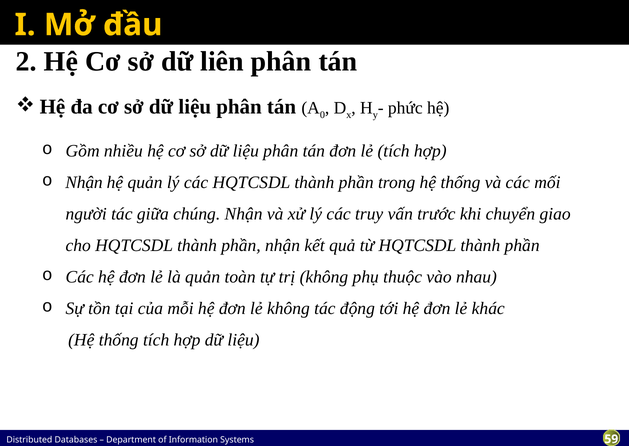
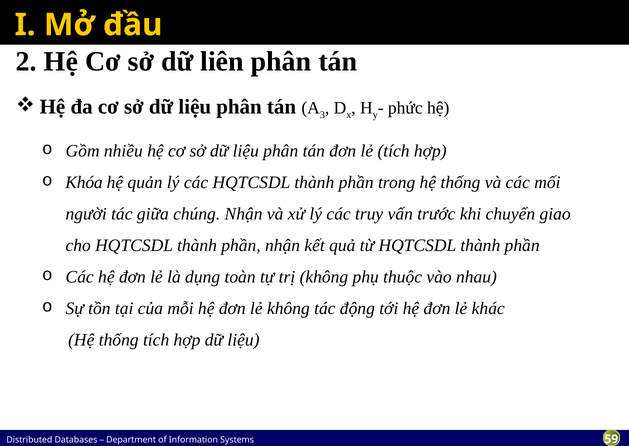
0 at (322, 115): 0 -> 3
Nhận at (84, 182): Nhận -> Khóa
là quản: quản -> dụng
